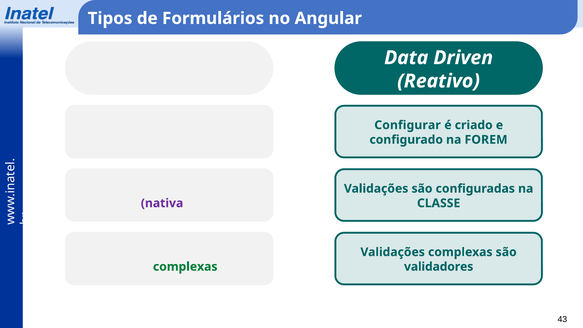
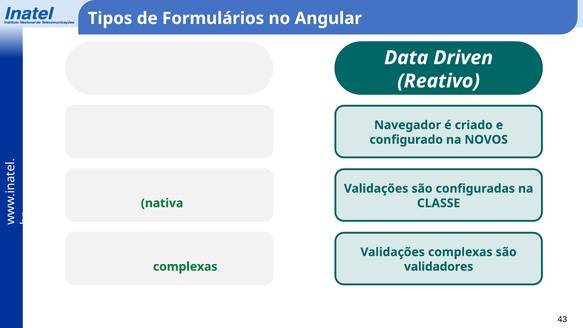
Configurar: Configurar -> Navegador
FOREM: FOREM -> NOVOS
nativa colour: purple -> green
